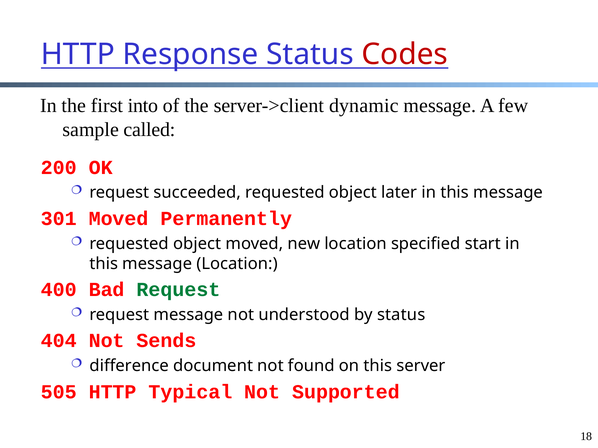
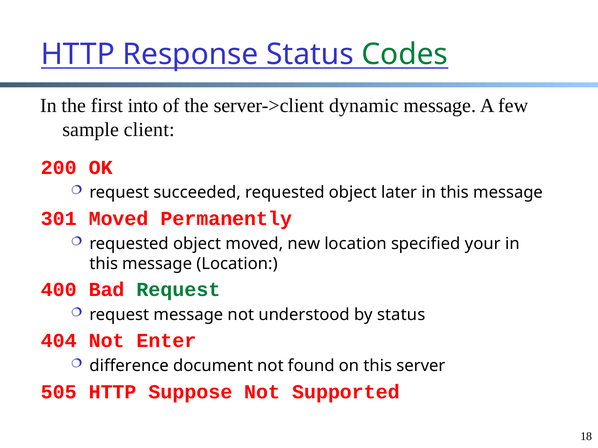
Codes colour: red -> green
called: called -> client
start: start -> your
Sends: Sends -> Enter
Typical: Typical -> Suppose
